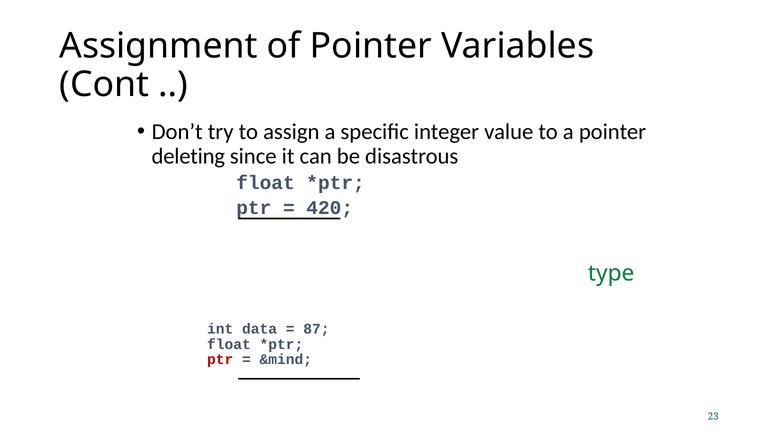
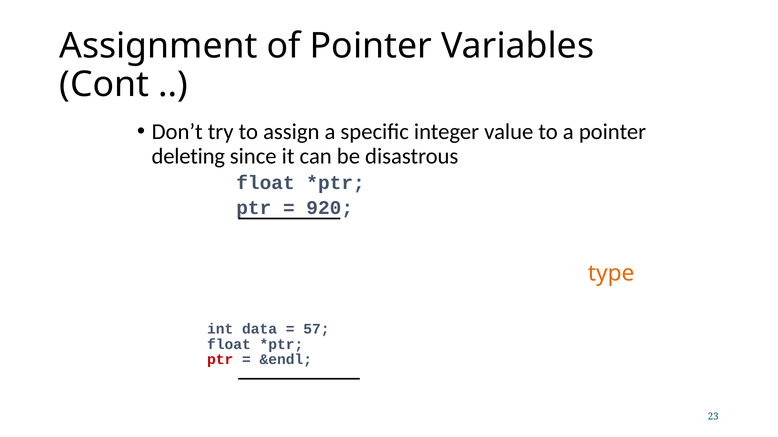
420: 420 -> 920
type at (611, 274) colour: green -> orange
87: 87 -> 57
&mind: &mind -> &endl
